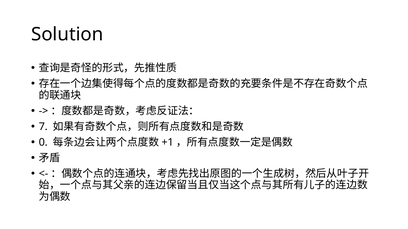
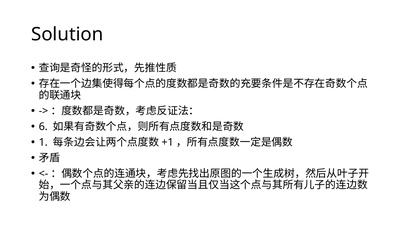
7: 7 -> 6
0: 0 -> 1
